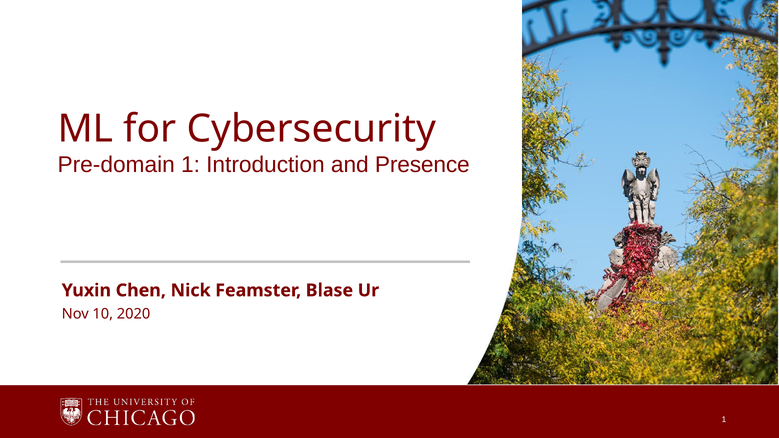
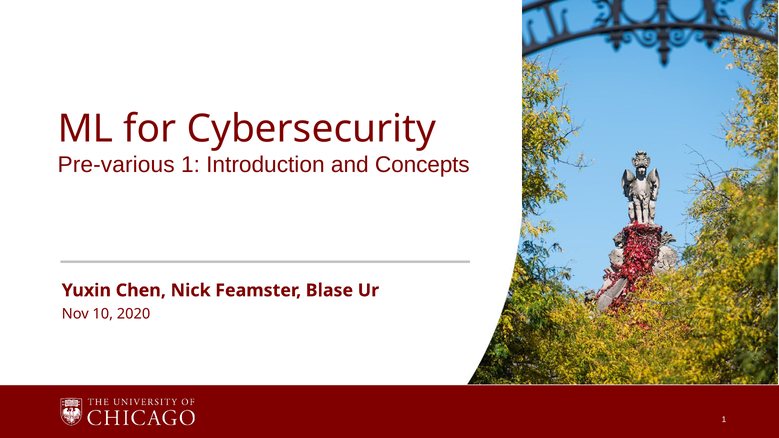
Pre-domain: Pre-domain -> Pre-various
Presence: Presence -> Concepts
